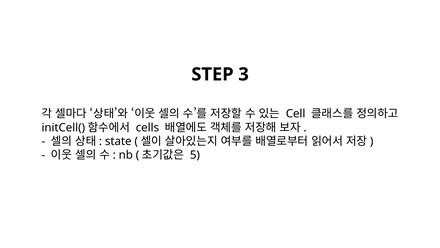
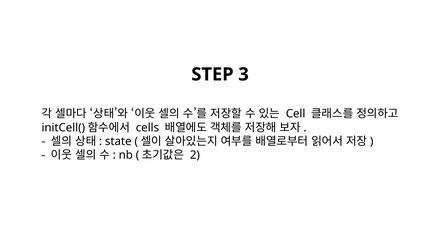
5: 5 -> 2
